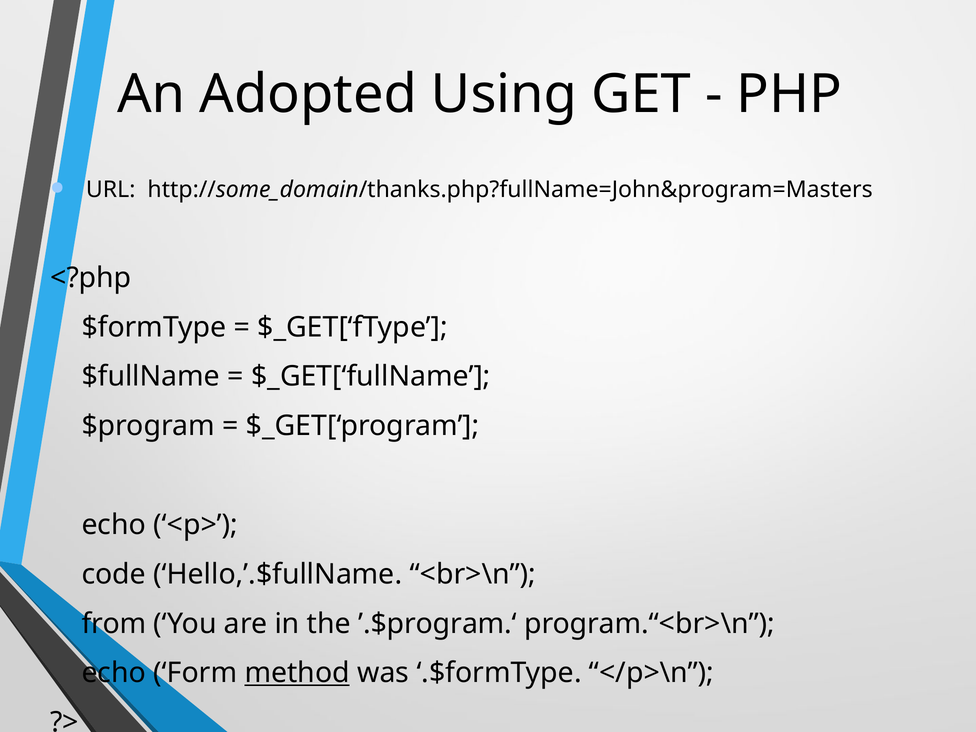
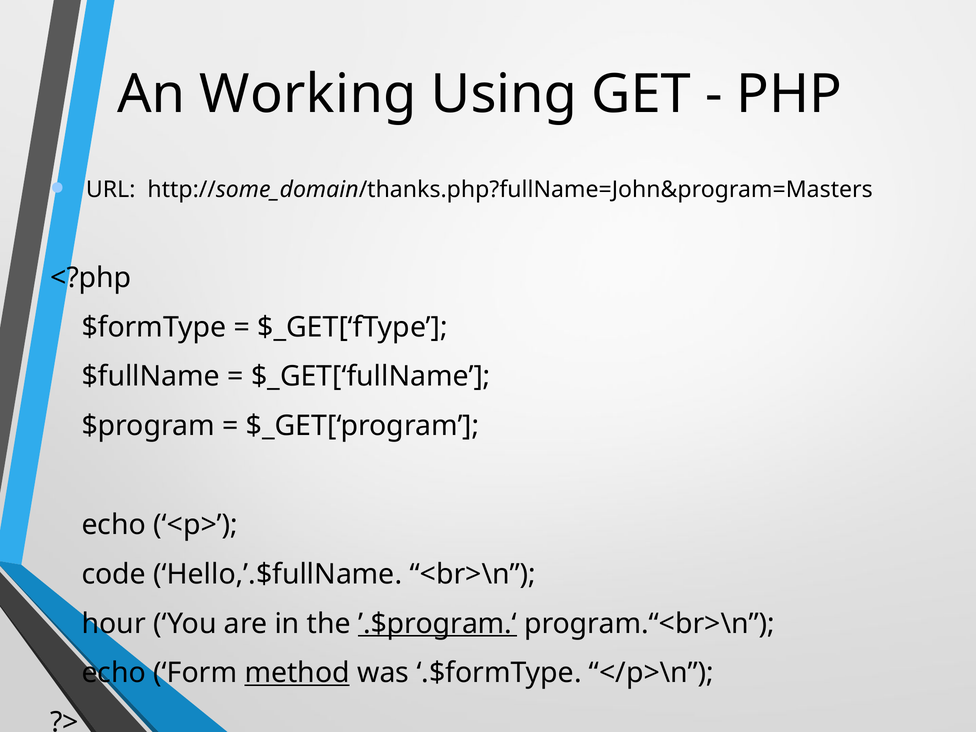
Adopted: Adopted -> Working
from: from -> hour
’.$program.‘ underline: none -> present
